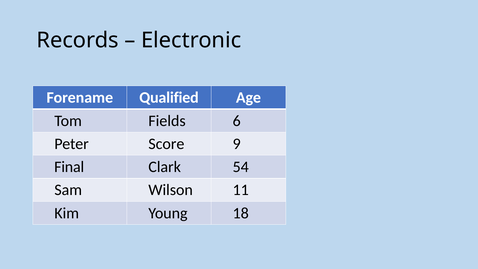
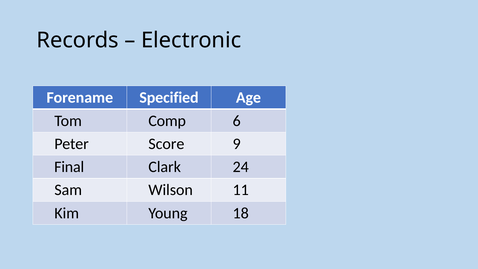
Qualified: Qualified -> Specified
Fields: Fields -> Comp
54: 54 -> 24
